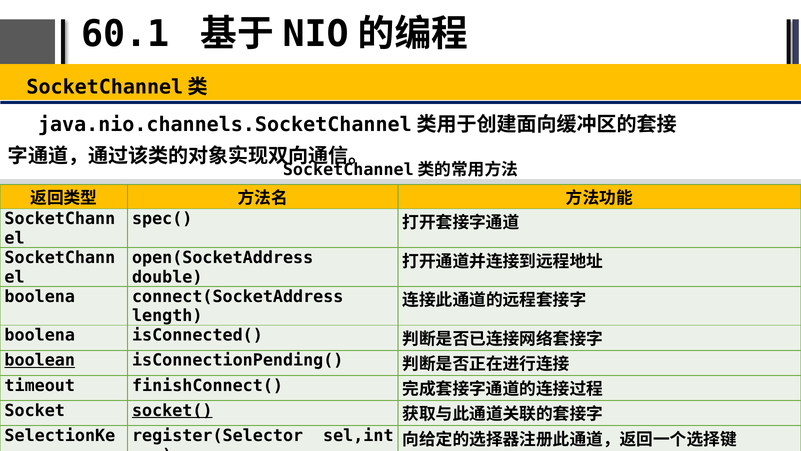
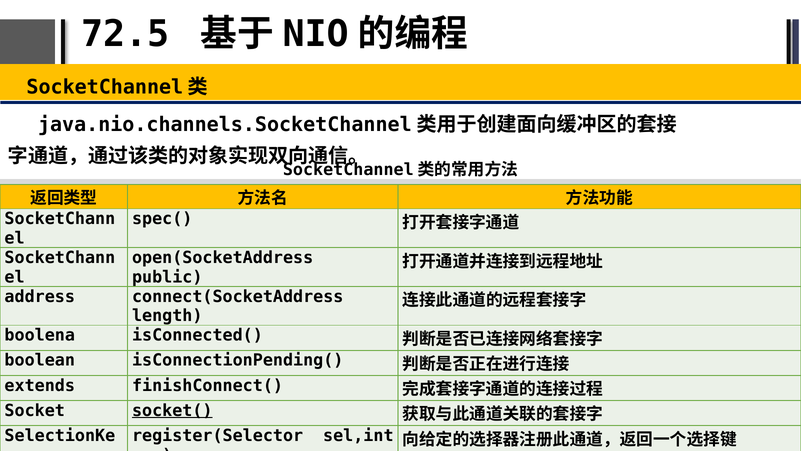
60.1: 60.1 -> 72.5
double: double -> public
boolena at (40, 296): boolena -> address
boolean underline: present -> none
timeout: timeout -> extends
